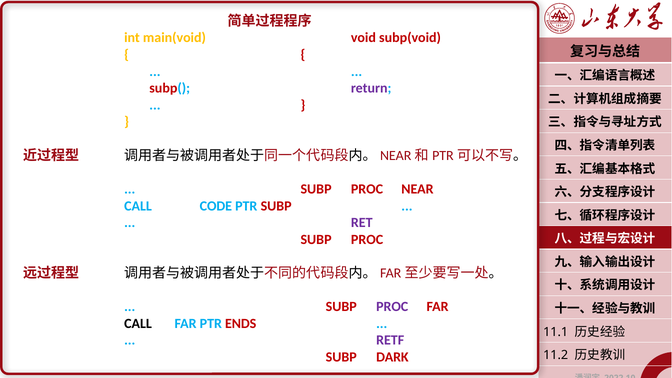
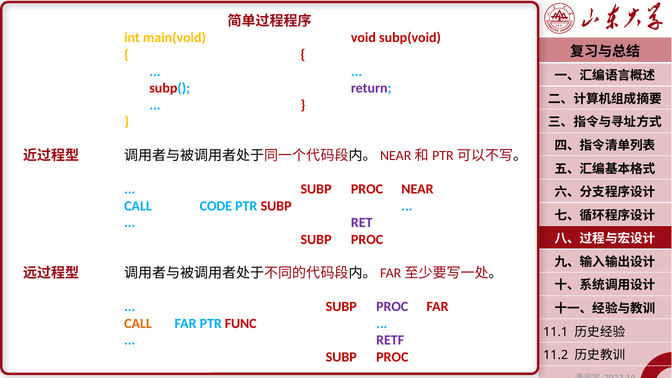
CALL at (138, 324) colour: black -> orange
ENDS: ENDS -> FUNC
DARK at (392, 357): DARK -> PROC
